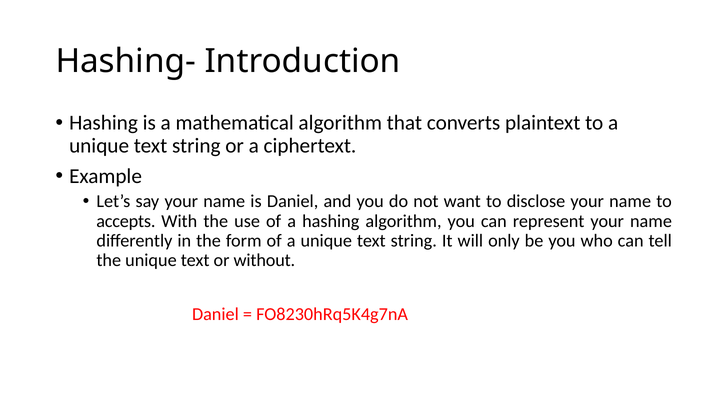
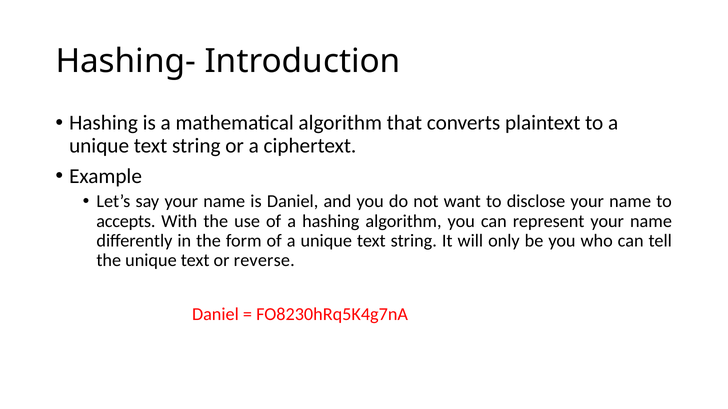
without: without -> reverse
